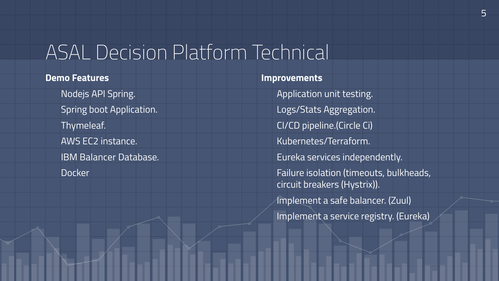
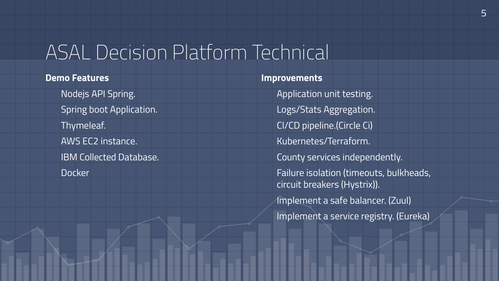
IBM Balancer: Balancer -> Collected
Eureka at (291, 157): Eureka -> County
